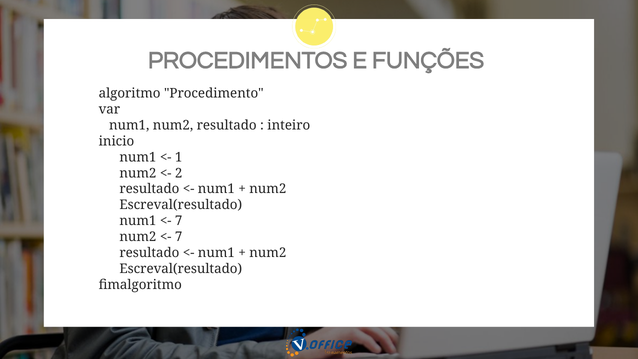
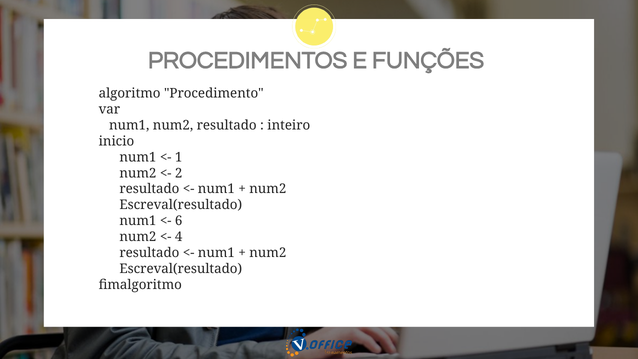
7 at (179, 221): 7 -> 6
7 at (179, 237): 7 -> 4
